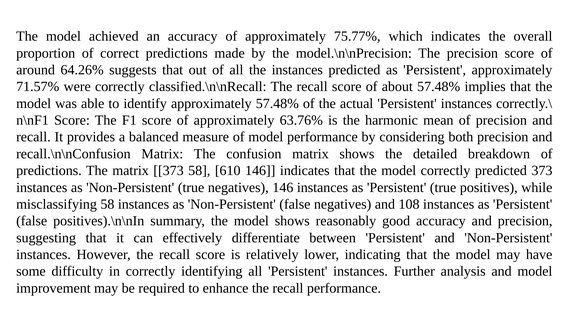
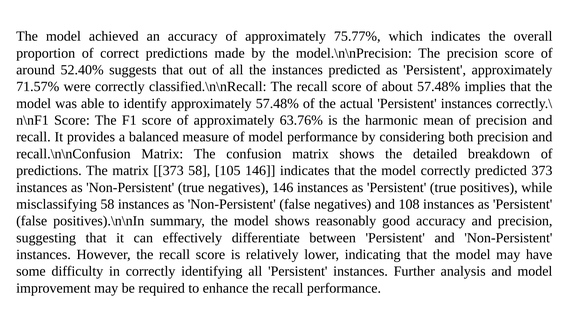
64.26%: 64.26% -> 52.40%
610: 610 -> 105
